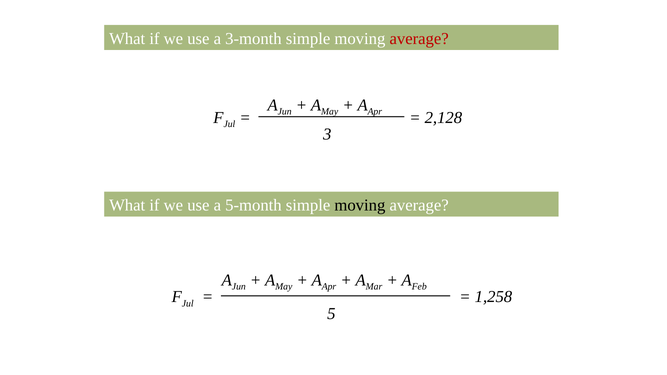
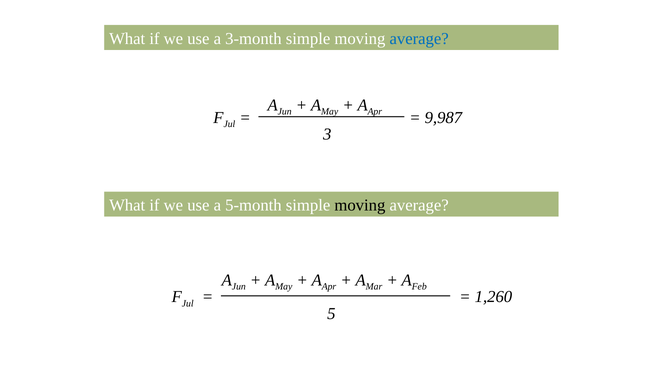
average at (419, 39) colour: red -> blue
2,128: 2,128 -> 9,987
1,258: 1,258 -> 1,260
